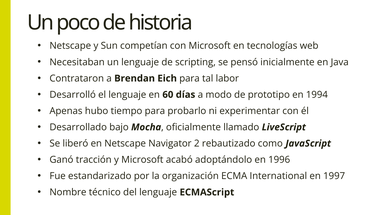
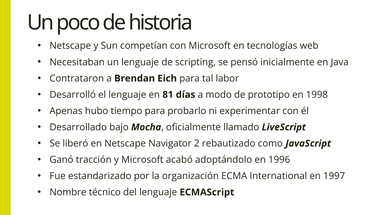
60: 60 -> 81
1994: 1994 -> 1998
